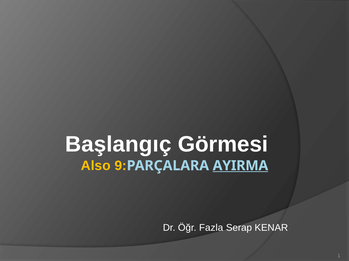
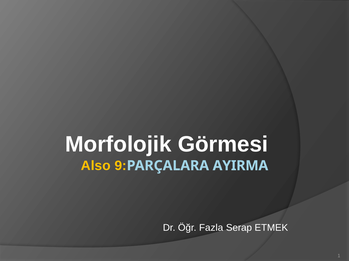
Başlangıç: Başlangıç -> Morfolojik
AYIRMA underline: present -> none
KENAR: KENAR -> ETMEK
